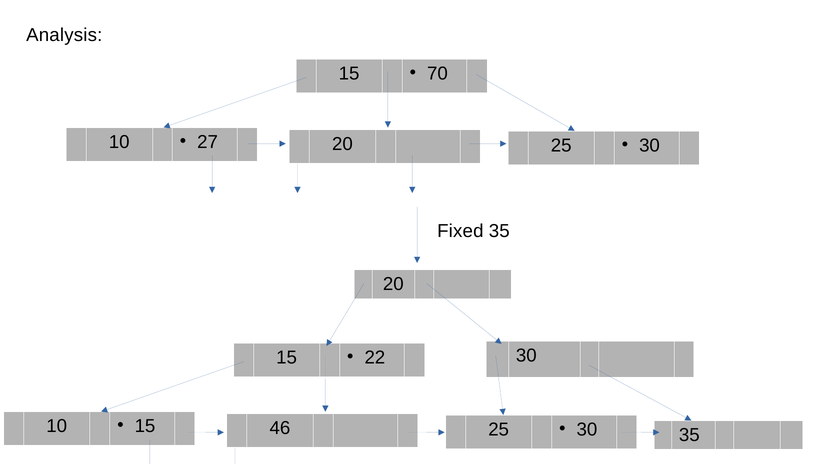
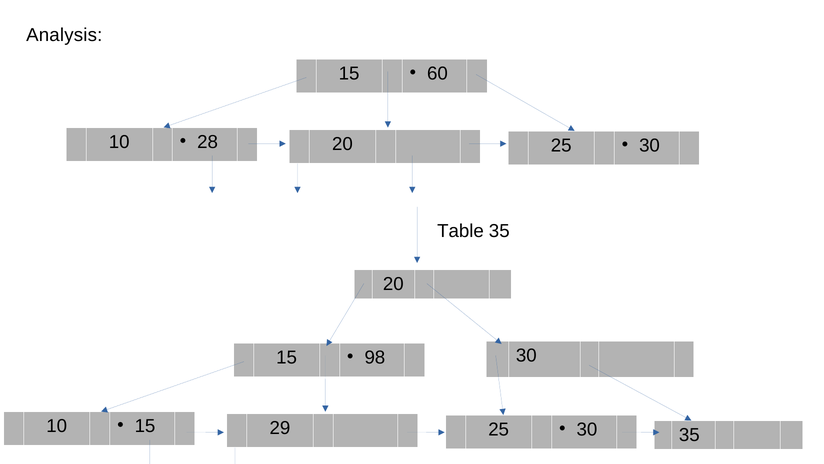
70: 70 -> 60
27: 27 -> 28
Fixed: Fixed -> Table
22: 22 -> 98
46: 46 -> 29
